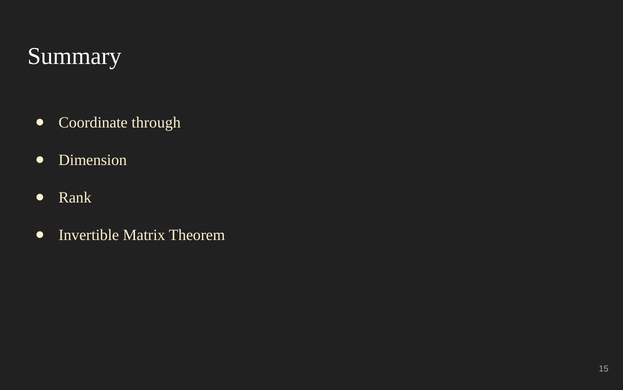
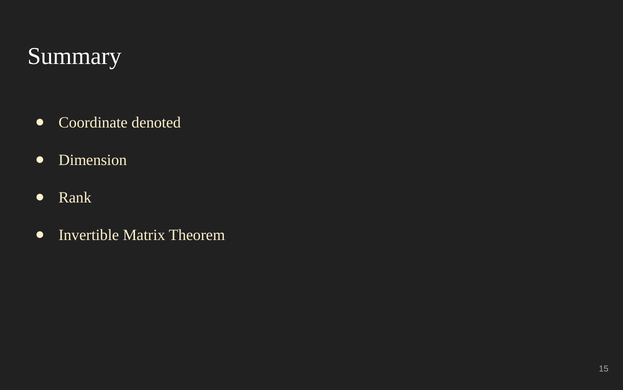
through: through -> denoted
